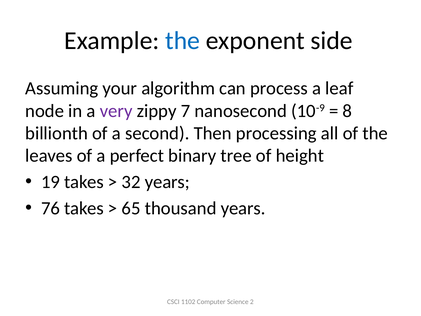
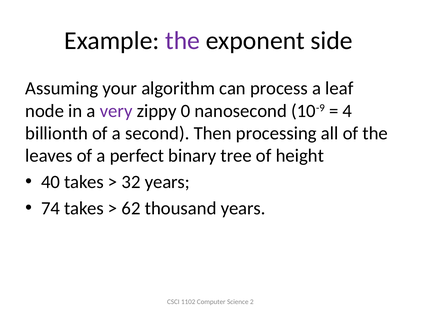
the at (183, 41) colour: blue -> purple
7: 7 -> 0
8: 8 -> 4
19: 19 -> 40
76: 76 -> 74
65: 65 -> 62
